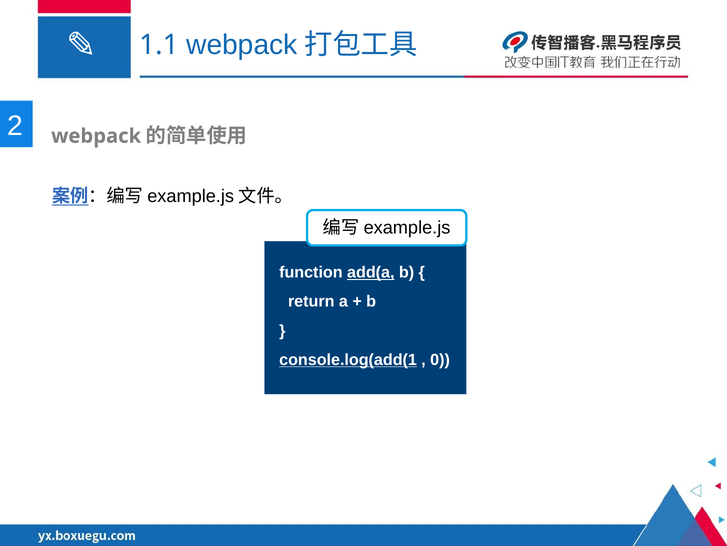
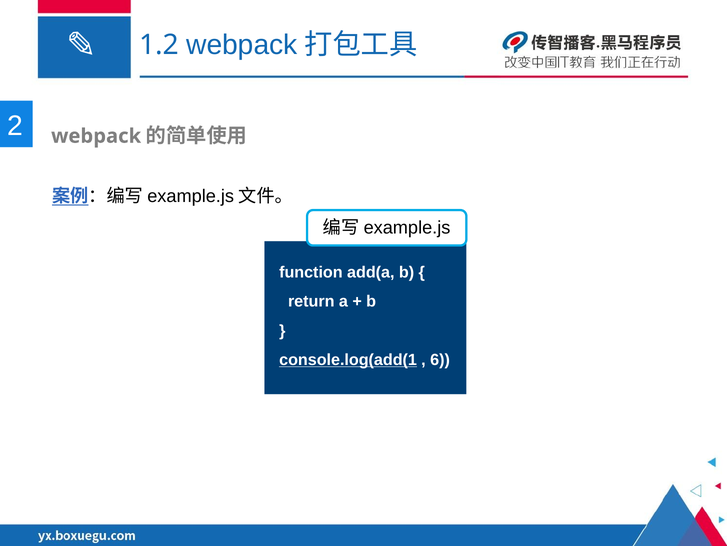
1.1: 1.1 -> 1.2
add(a underline: present -> none
0: 0 -> 6
